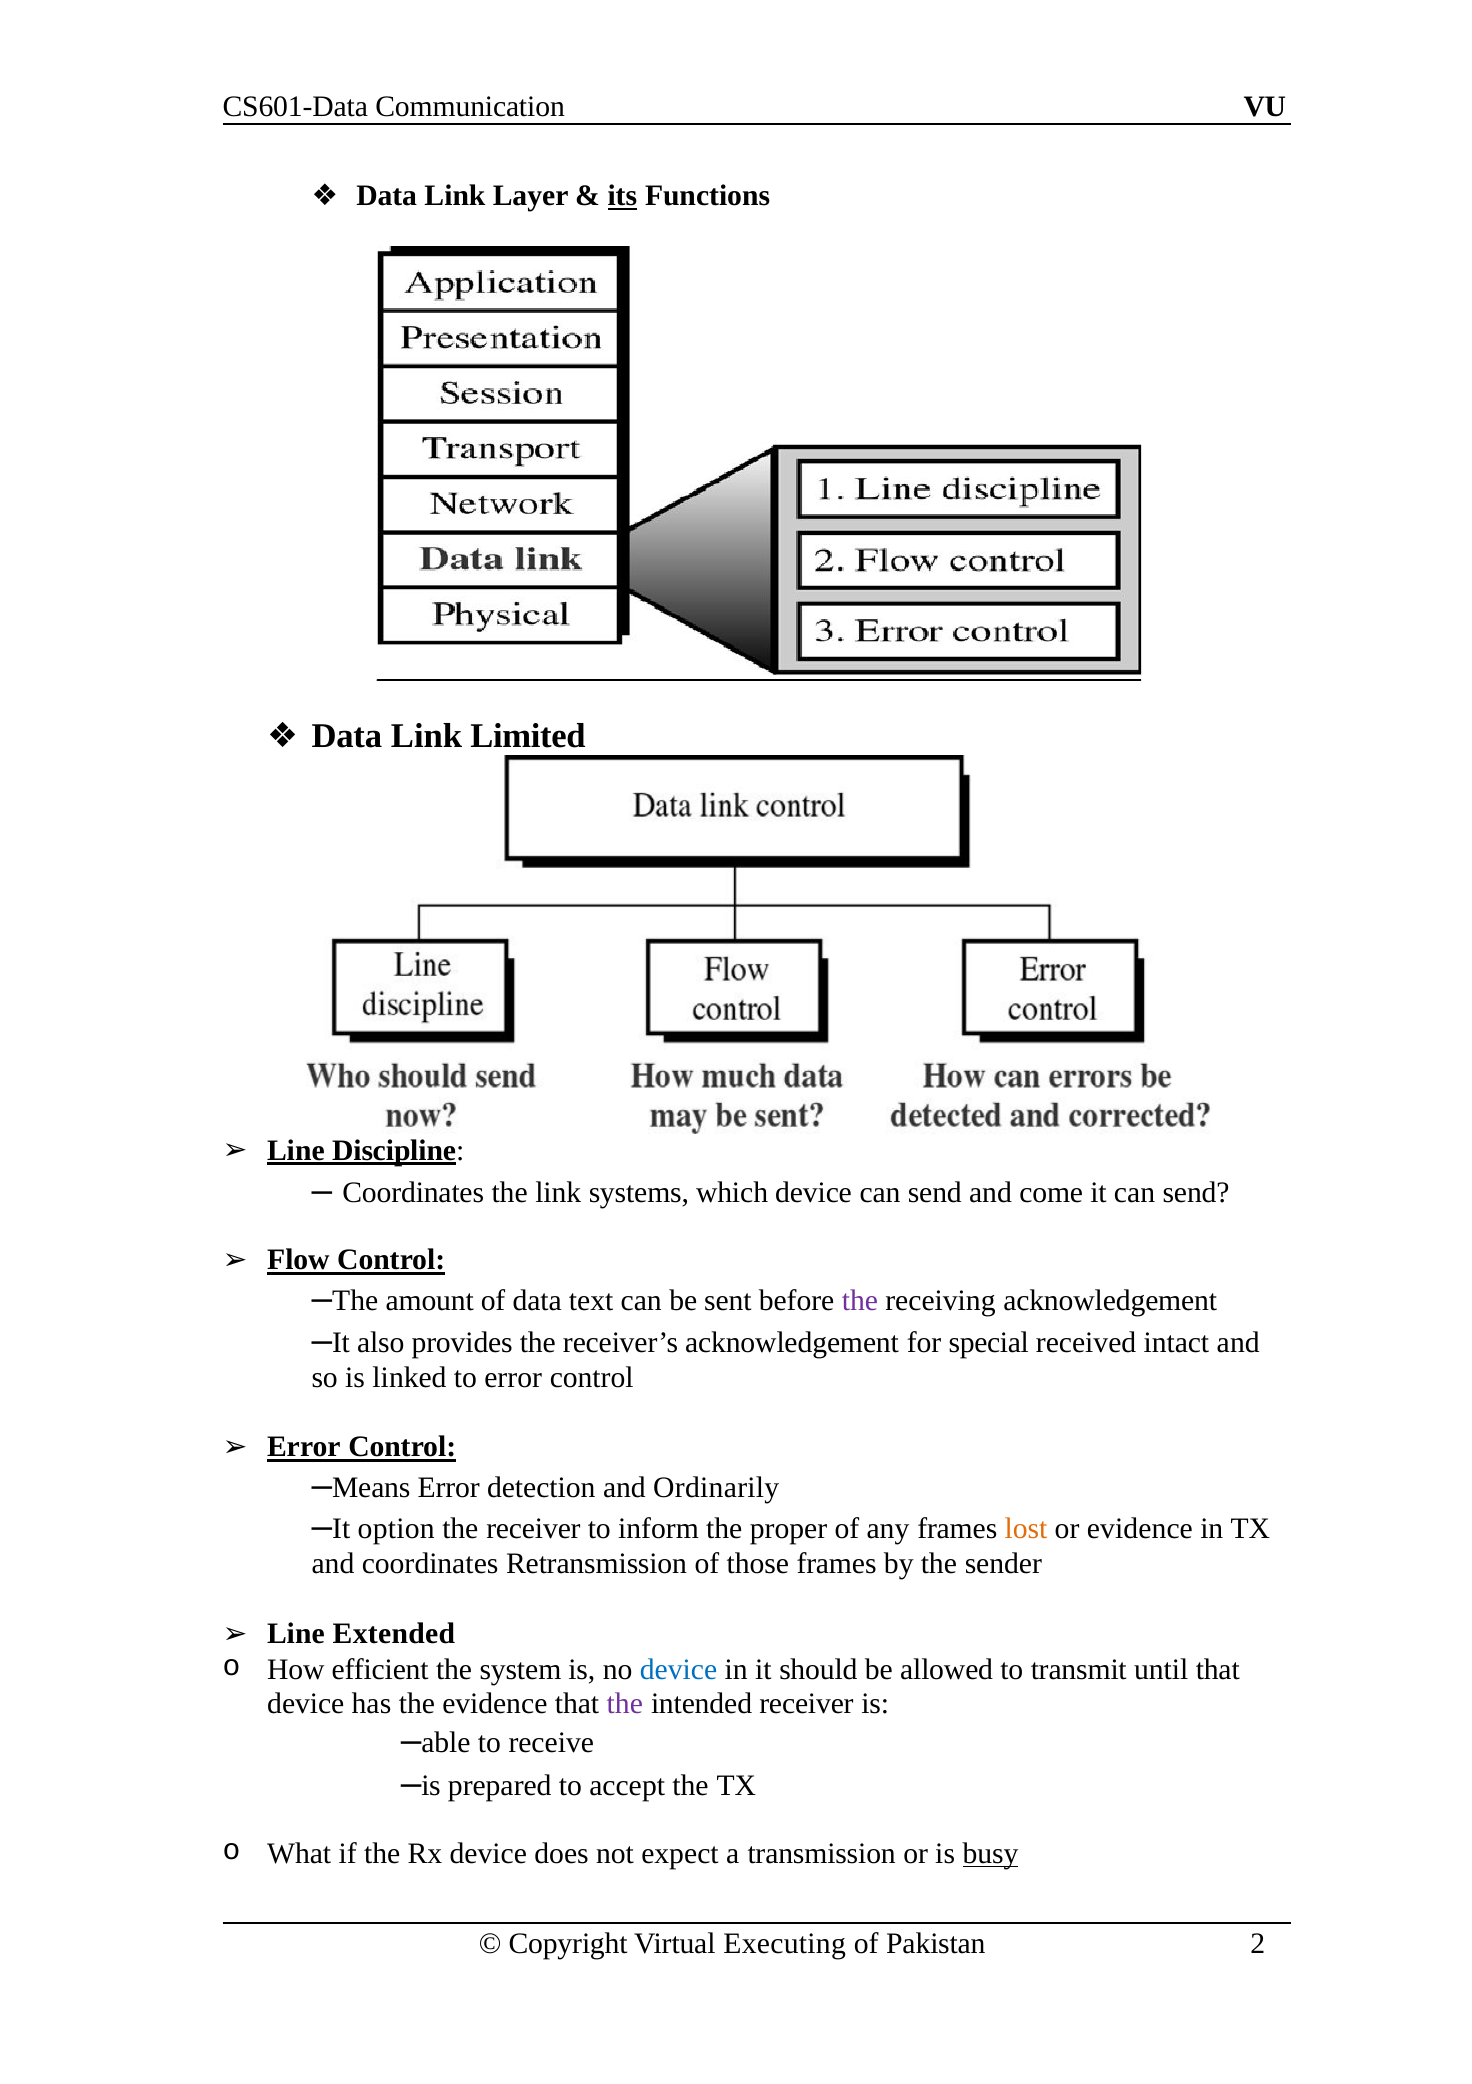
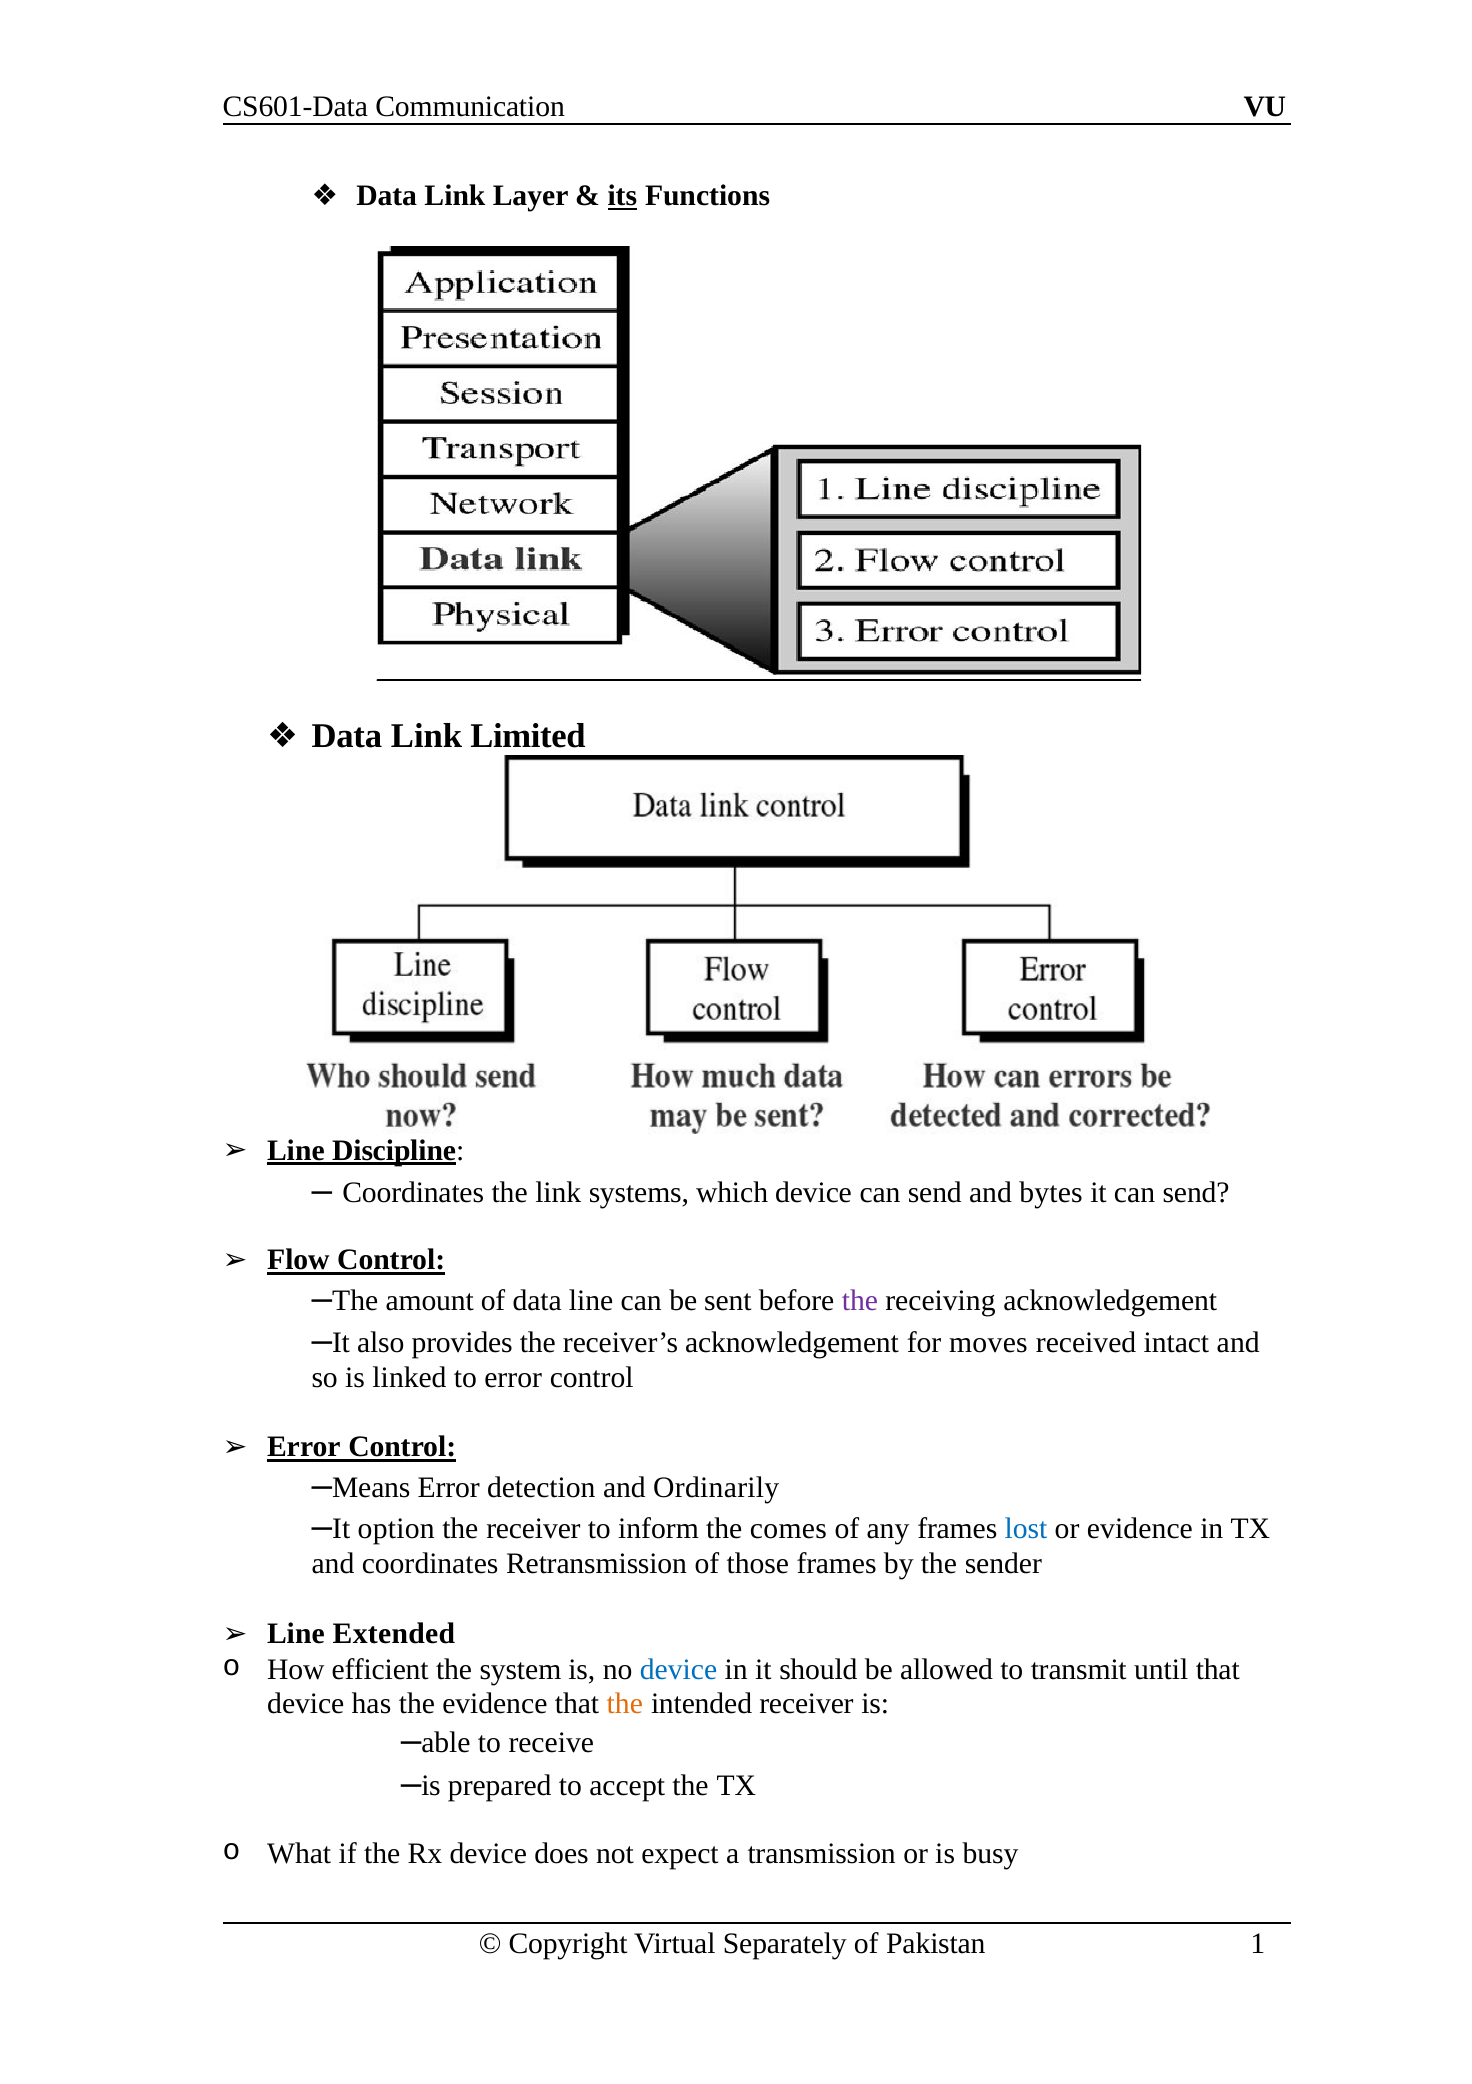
come: come -> bytes
data text: text -> line
special: special -> moves
proper: proper -> comes
lost colour: orange -> blue
the at (625, 1703) colour: purple -> orange
busy underline: present -> none
Executing: Executing -> Separately
2: 2 -> 1
